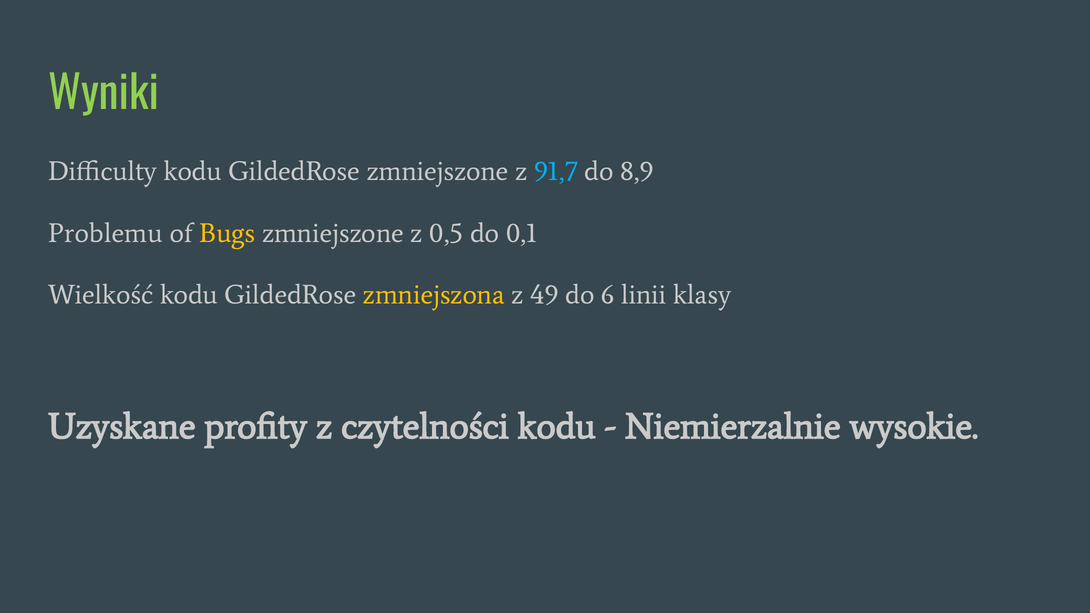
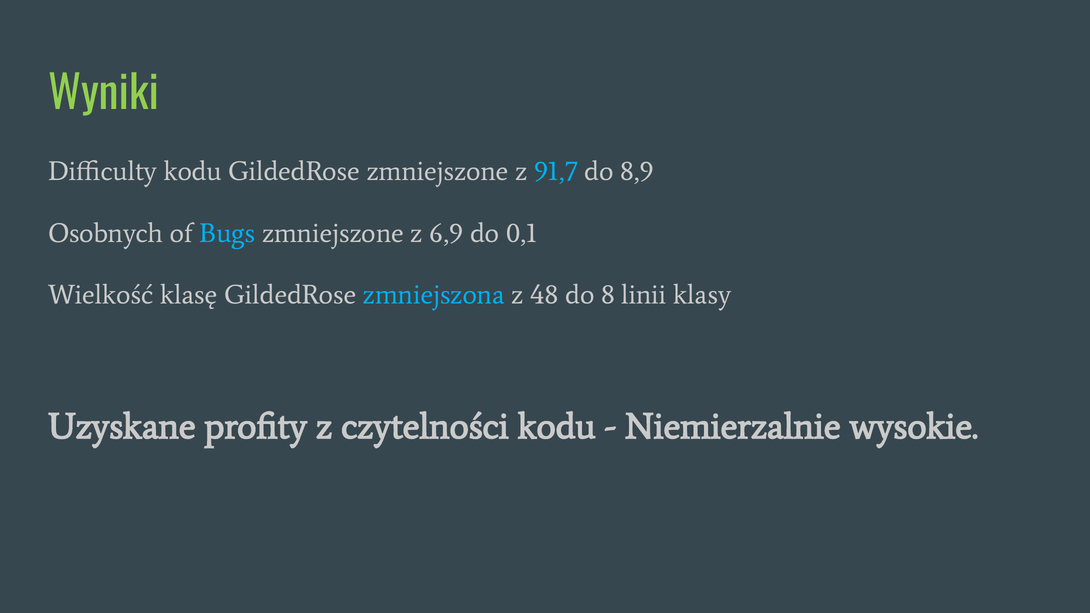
Problemu: Problemu -> Osobnych
Bugs colour: yellow -> light blue
0,5: 0,5 -> 6,9
Wielkość kodu: kodu -> klasę
zmniejszona colour: yellow -> light blue
49: 49 -> 48
6: 6 -> 8
